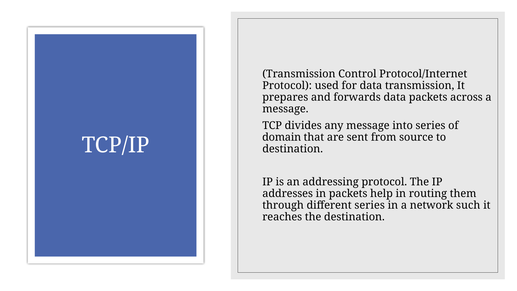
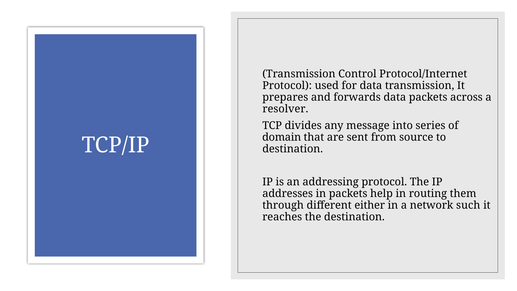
message at (285, 109): message -> resolver
different series: series -> either
